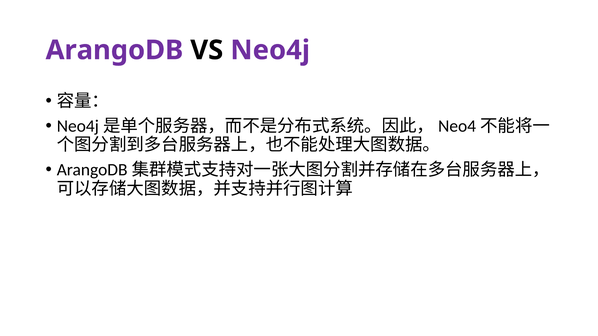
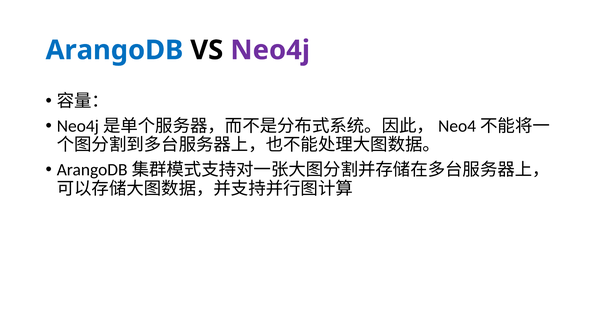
ArangoDB colour: purple -> blue
